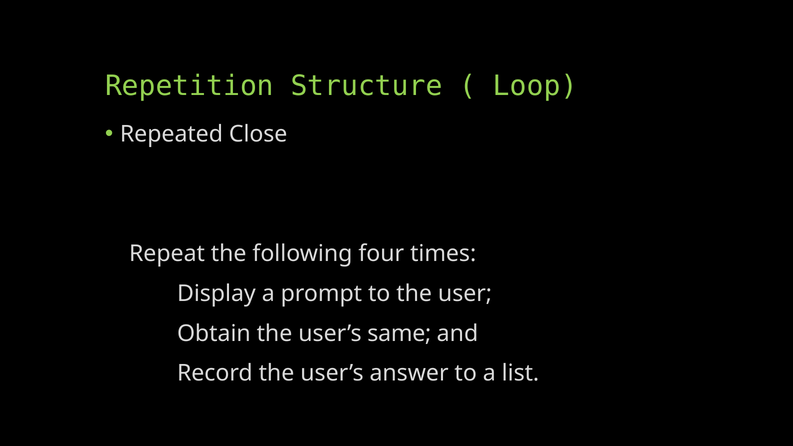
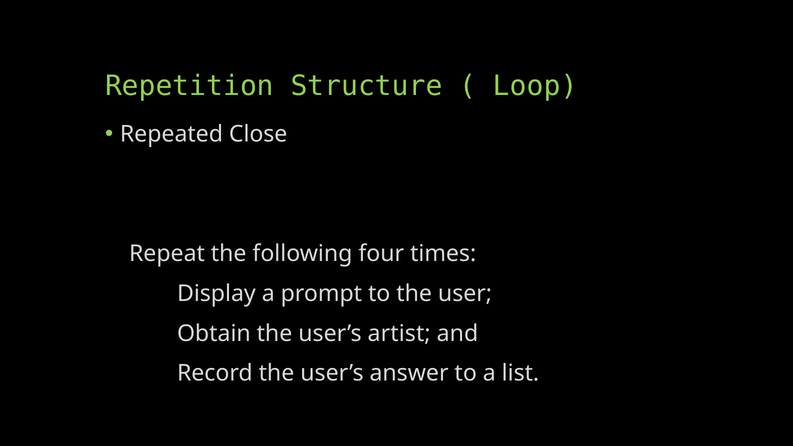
same: same -> artist
